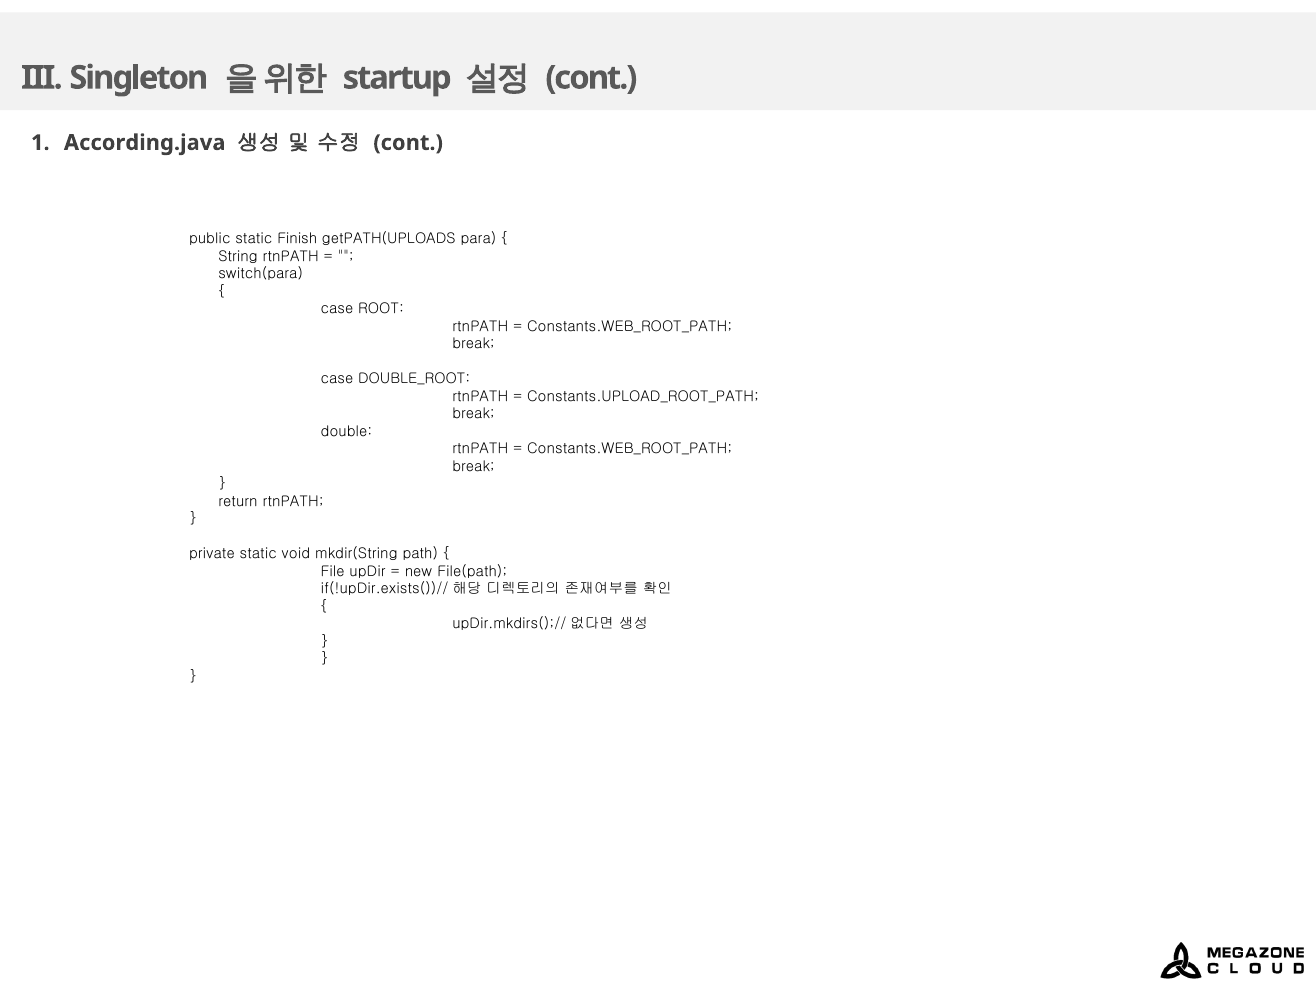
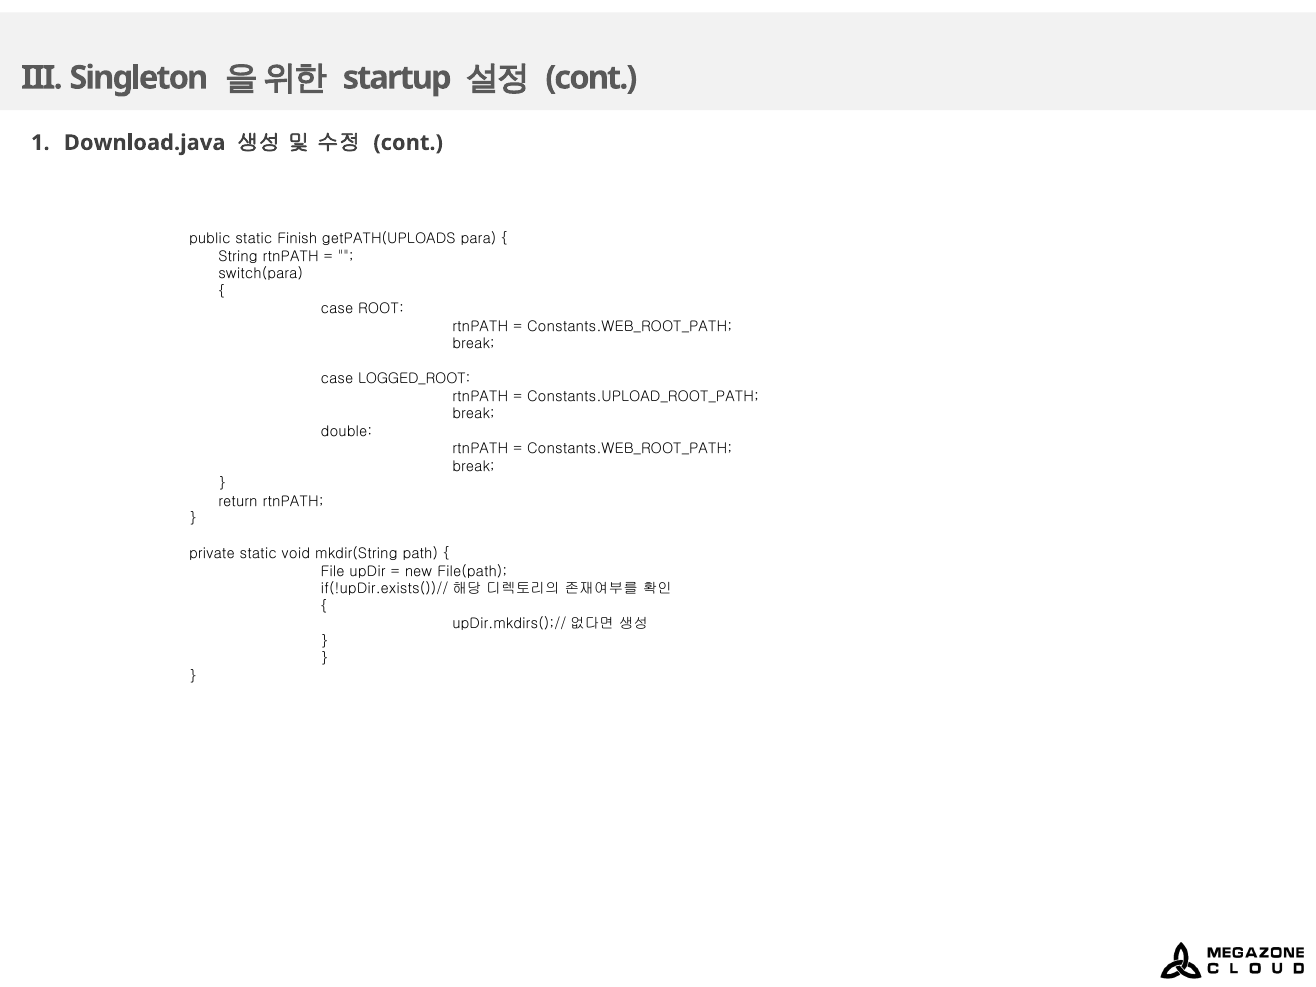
According.java: According.java -> Download.java
DOUBLE_ROOT: DOUBLE_ROOT -> LOGGED_ROOT
